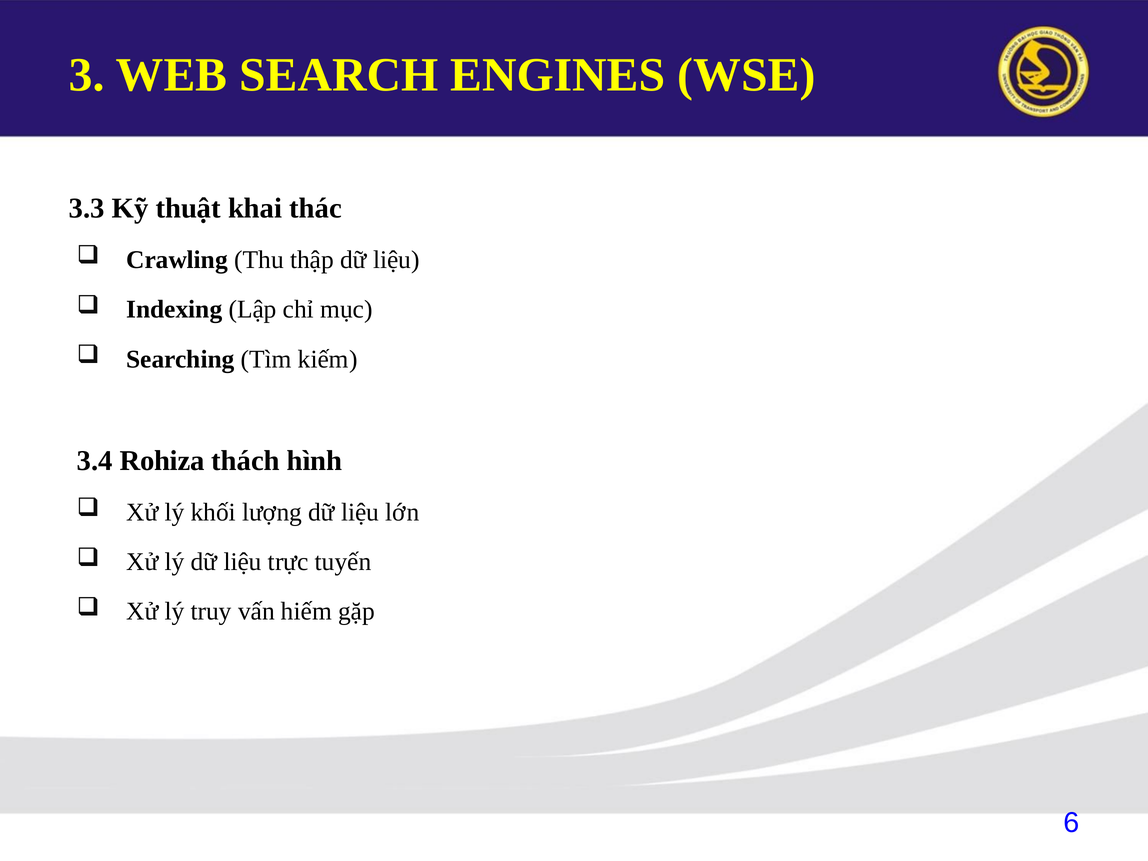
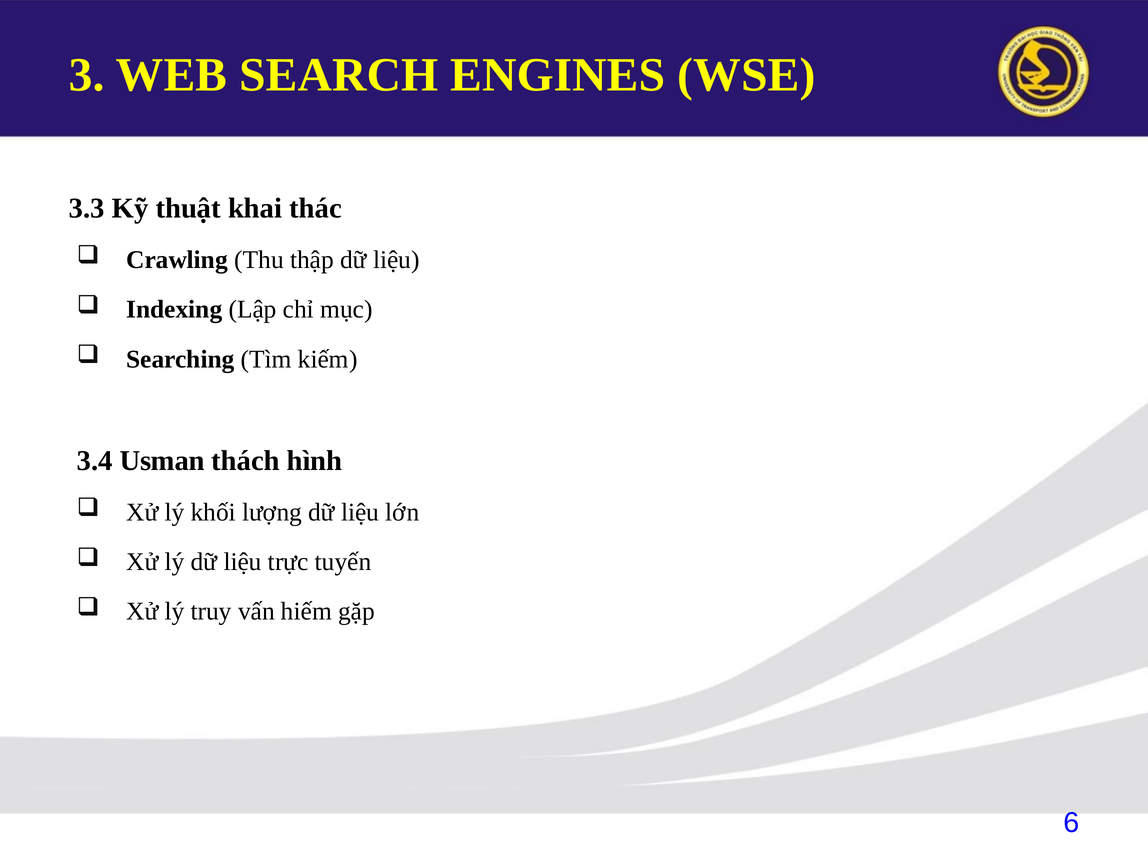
Rohiza: Rohiza -> Usman
